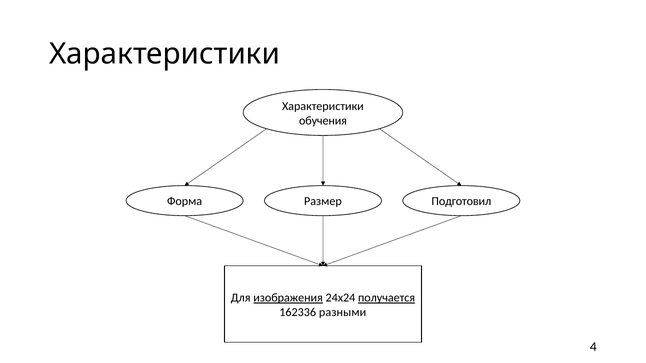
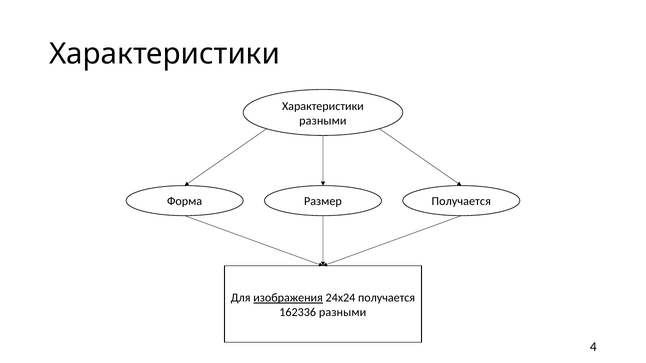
обучения at (323, 121): обучения -> разными
Размер Подготовил: Подготовил -> Получается
получается at (387, 298) underline: present -> none
